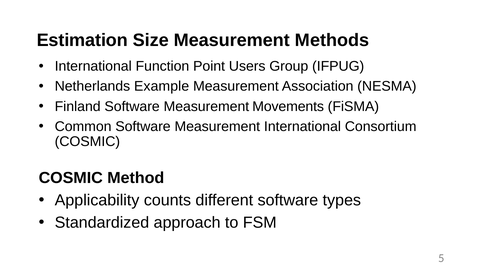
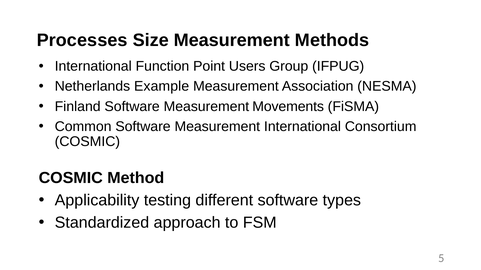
Estimation: Estimation -> Processes
counts: counts -> testing
